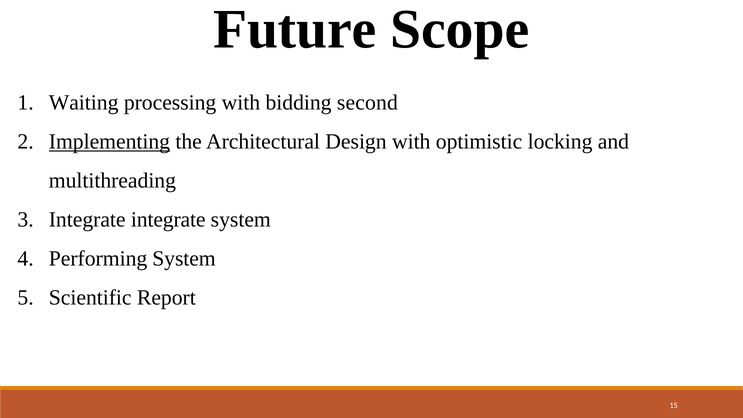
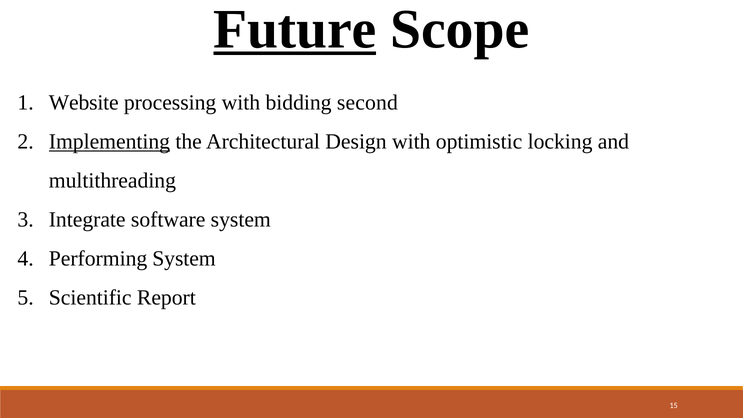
Future underline: none -> present
Waiting: Waiting -> Website
Integrate integrate: integrate -> software
